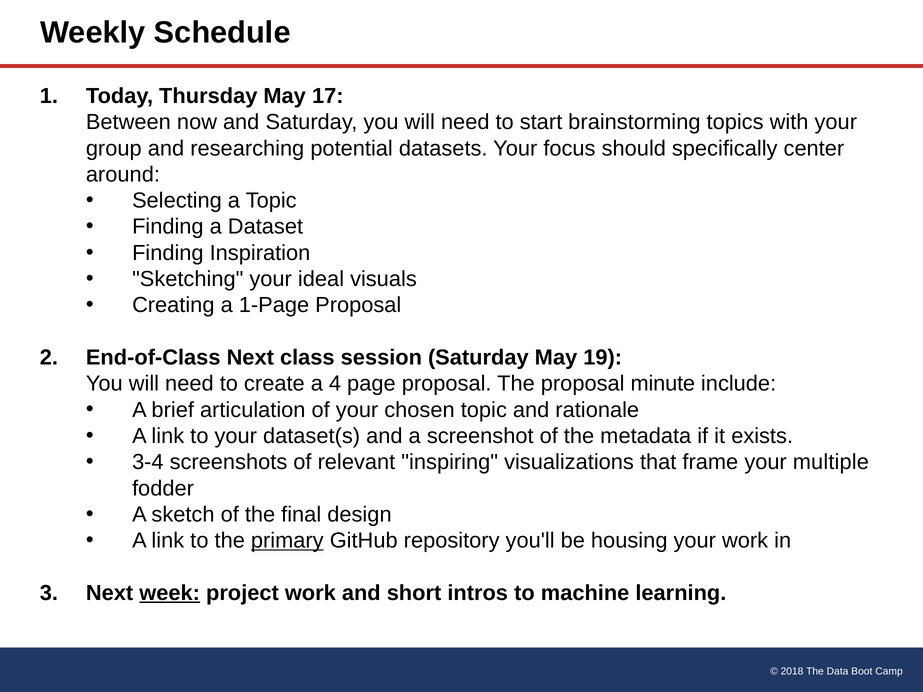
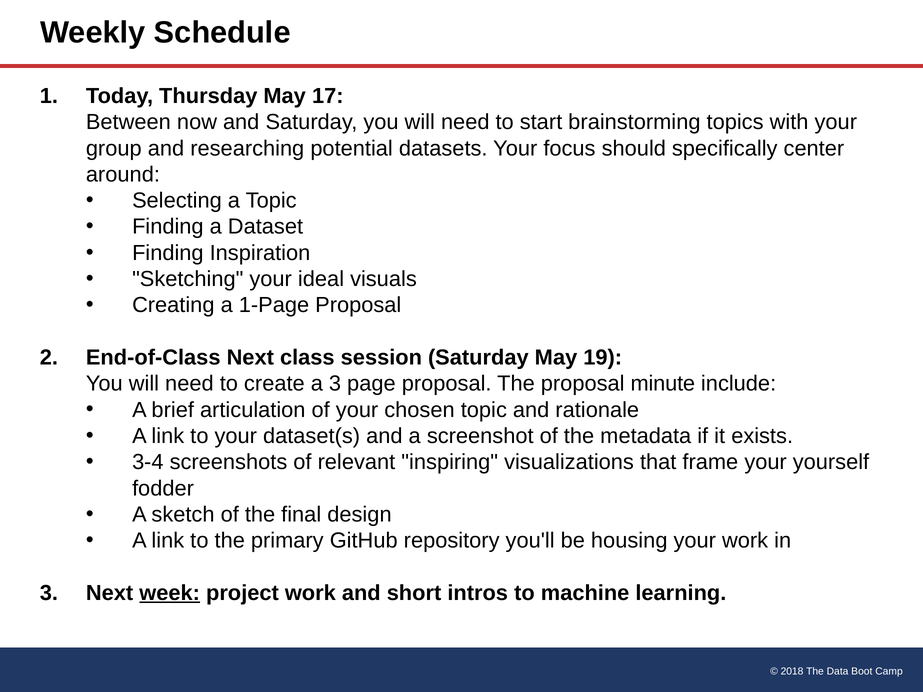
a 4: 4 -> 3
multiple: multiple -> yourself
primary underline: present -> none
